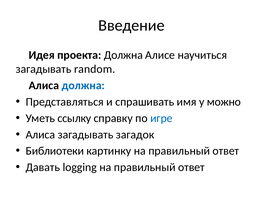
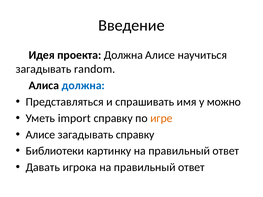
ссылку: ссылку -> import
игре colour: blue -> orange
Алиса at (40, 135): Алиса -> Алисе
загадывать загадок: загадок -> справку
logging: logging -> игрока
